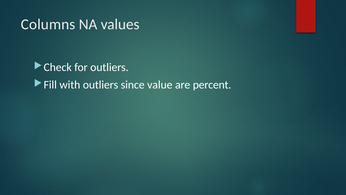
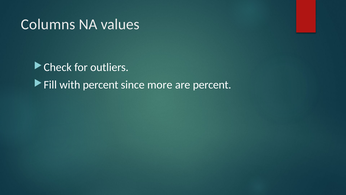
with outliers: outliers -> percent
value: value -> more
